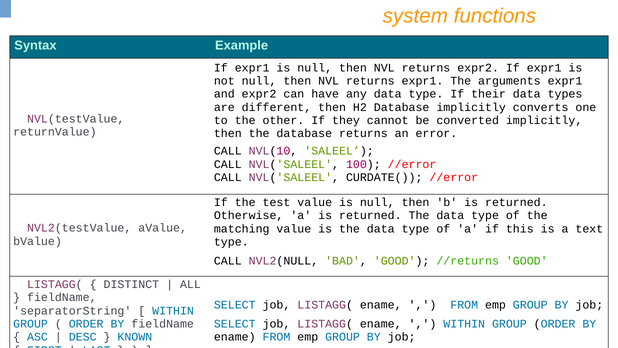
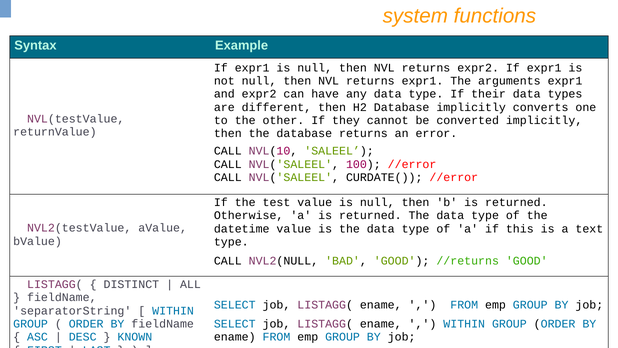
matching: matching -> datetime
